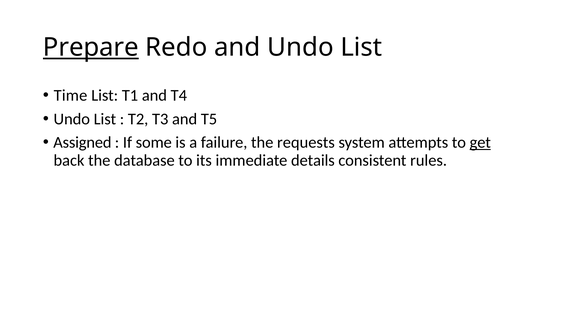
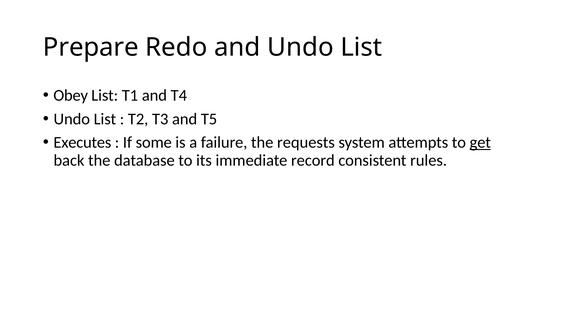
Prepare underline: present -> none
Time: Time -> Obey
Assigned: Assigned -> Executes
details: details -> record
